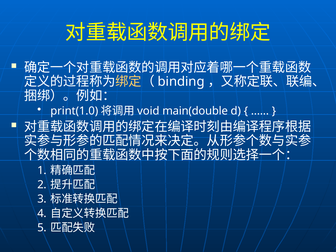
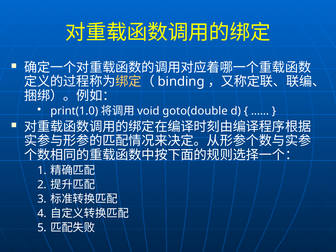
main(double: main(double -> goto(double
